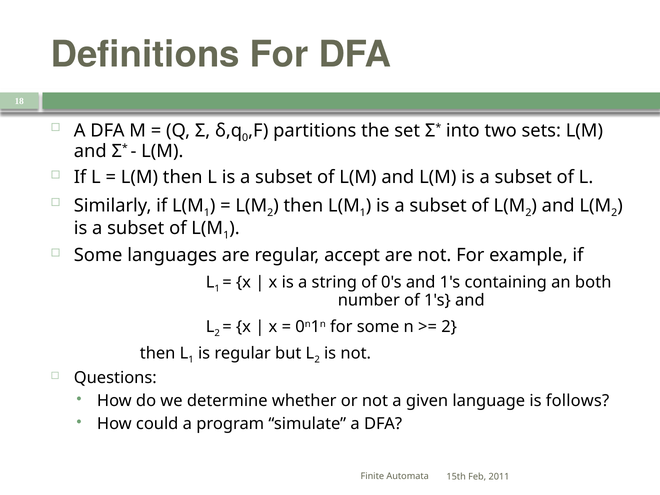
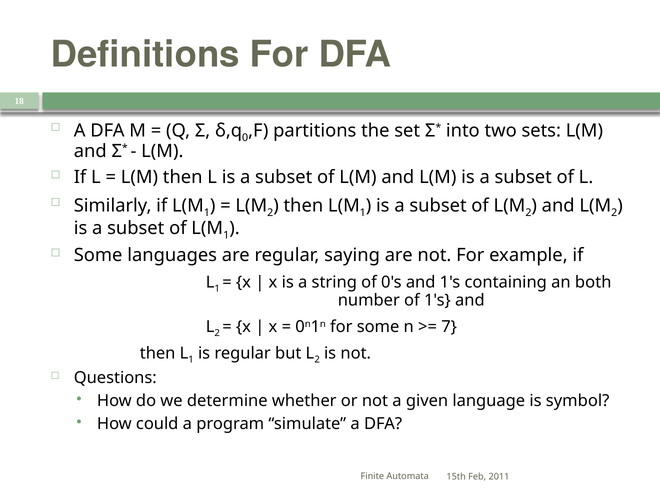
accept: accept -> saying
2 at (449, 327): 2 -> 7
follows: follows -> symbol
